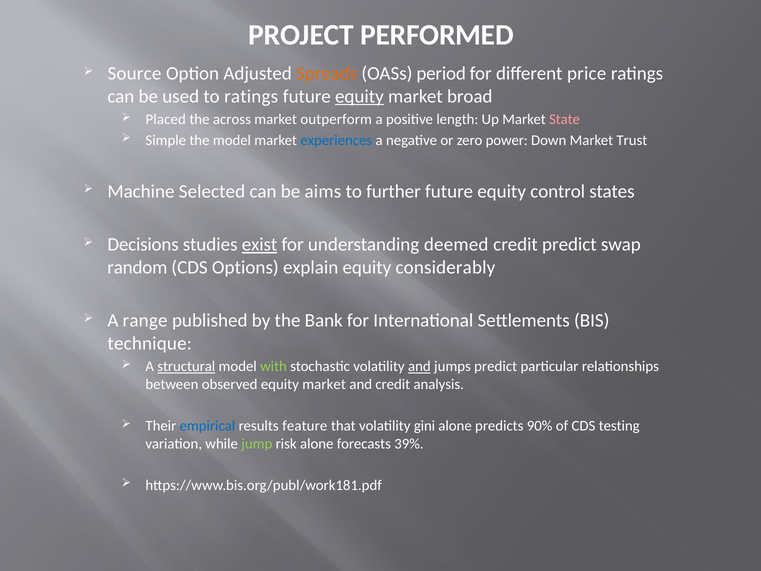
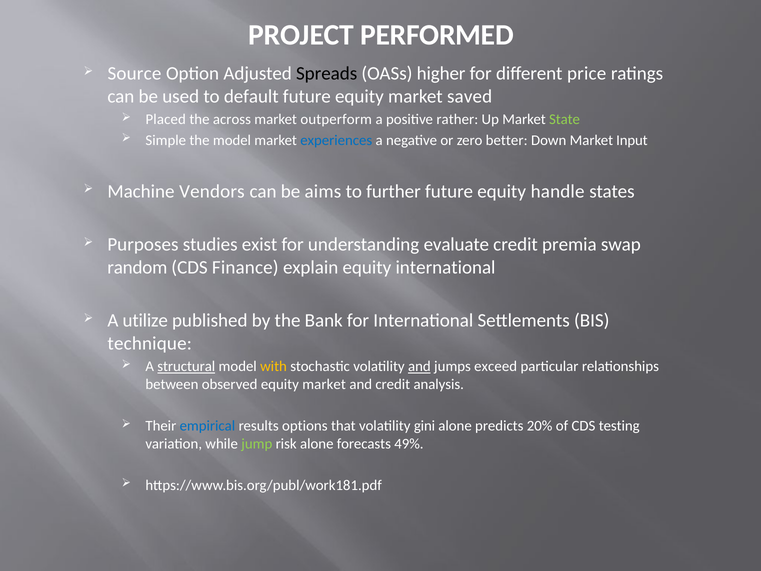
Spreads colour: orange -> black
period: period -> higher
to ratings: ratings -> default
equity at (359, 96) underline: present -> none
broad: broad -> saved
length: length -> rather
State colour: pink -> light green
power: power -> better
Trust: Trust -> Input
Selected: Selected -> Vendors
control: control -> handle
Decisions: Decisions -> Purposes
exist underline: present -> none
deemed: deemed -> evaluate
credit predict: predict -> premia
Options: Options -> Finance
equity considerably: considerably -> international
range: range -> utilize
with colour: light green -> yellow
jumps predict: predict -> exceed
feature: feature -> options
90%: 90% -> 20%
39%: 39% -> 49%
